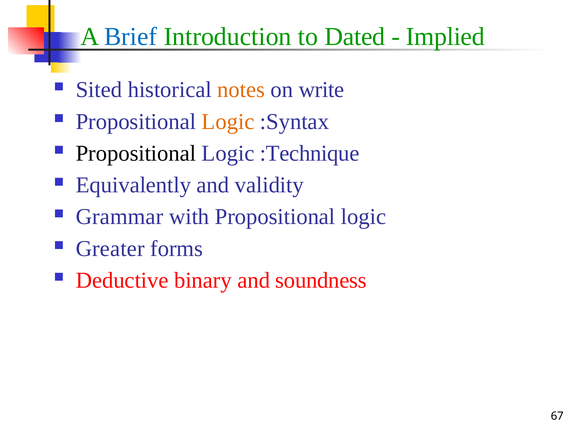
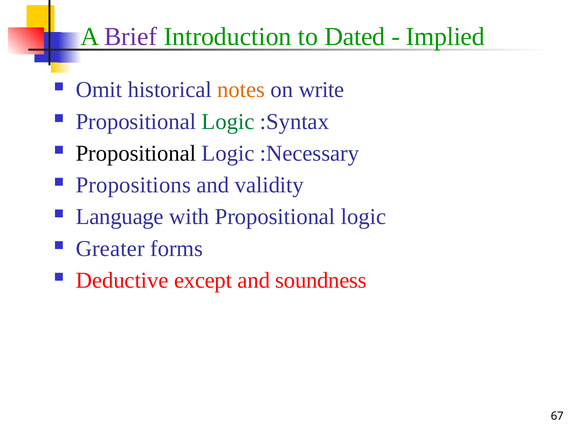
Brief colour: blue -> purple
Sited: Sited -> Omit
Logic at (228, 121) colour: orange -> green
:Technique: :Technique -> :Necessary
Equivalently: Equivalently -> Propositions
Grammar: Grammar -> Language
binary: binary -> except
